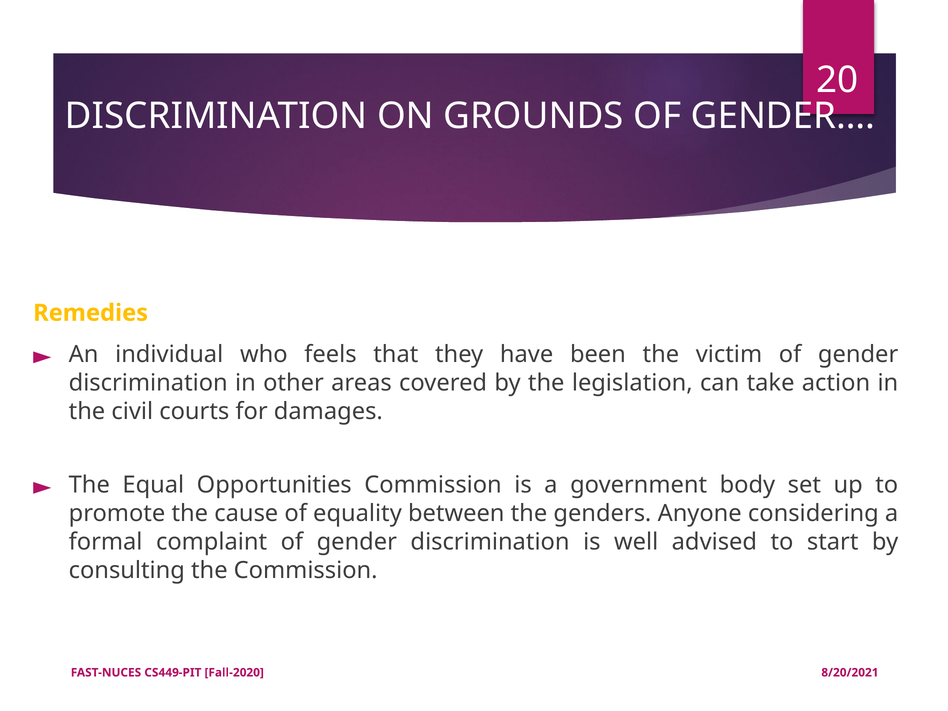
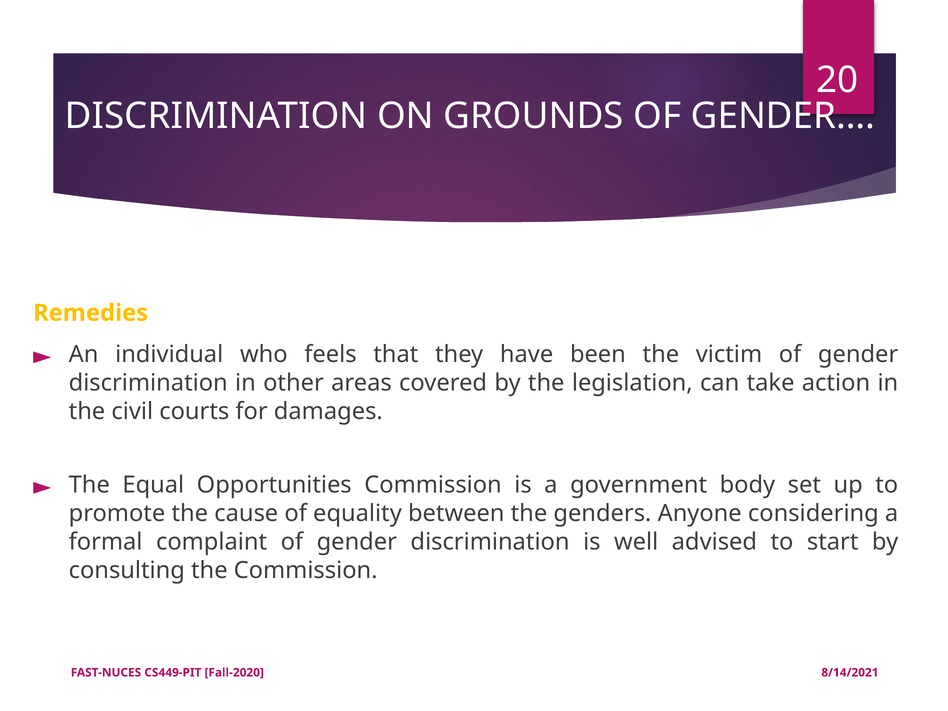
8/20/2021: 8/20/2021 -> 8/14/2021
